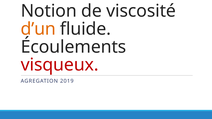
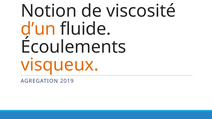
visqueux colour: red -> orange
